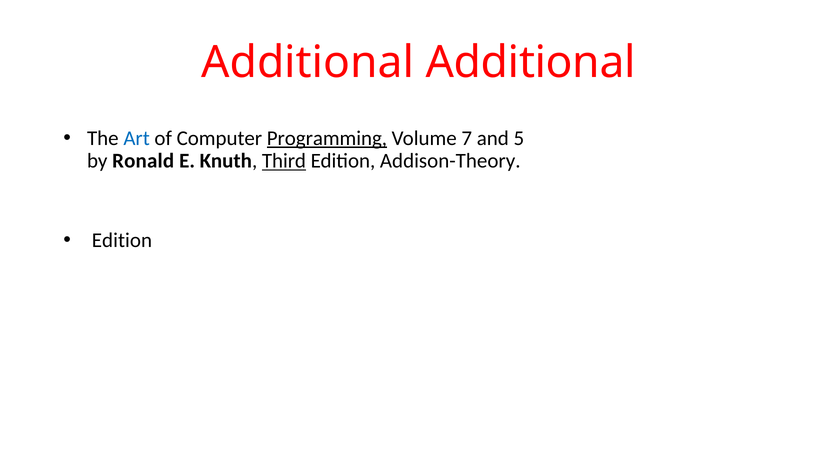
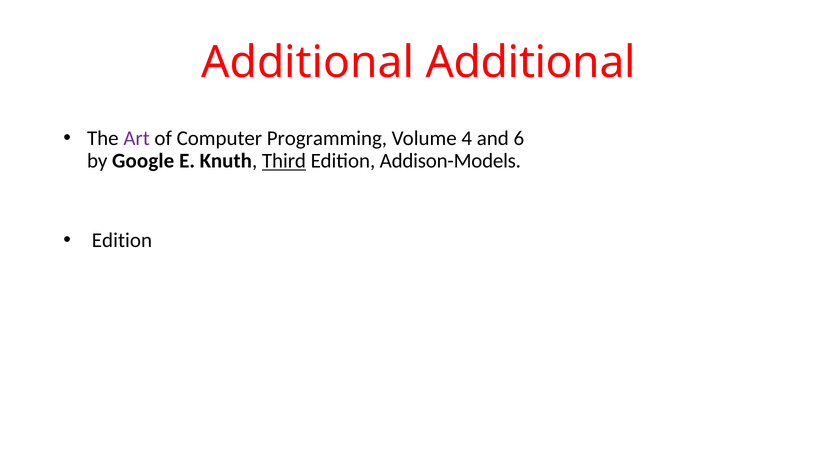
Art colour: blue -> purple
Programming underline: present -> none
7: 7 -> 4
5: 5 -> 6
Ronald: Ronald -> Google
Addison-Theory: Addison-Theory -> Addison-Models
